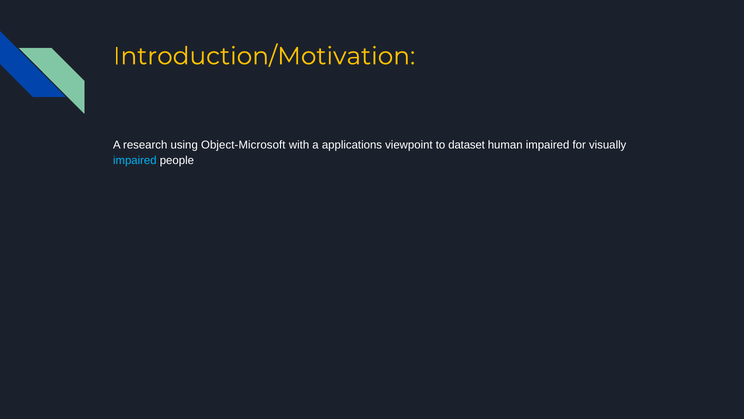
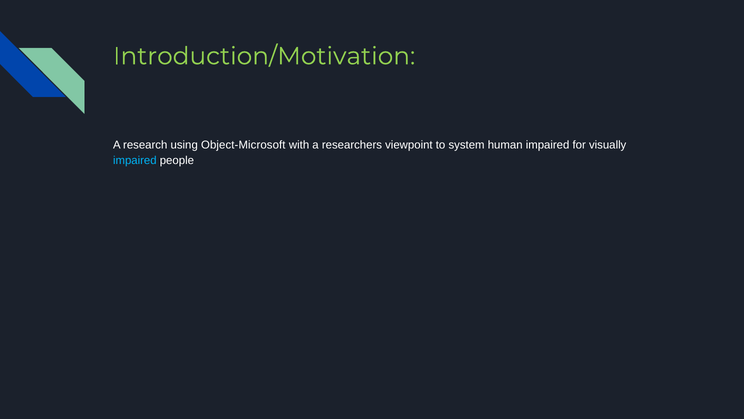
Introduction/Motivation colour: yellow -> light green
applications: applications -> researchers
dataset: dataset -> system
